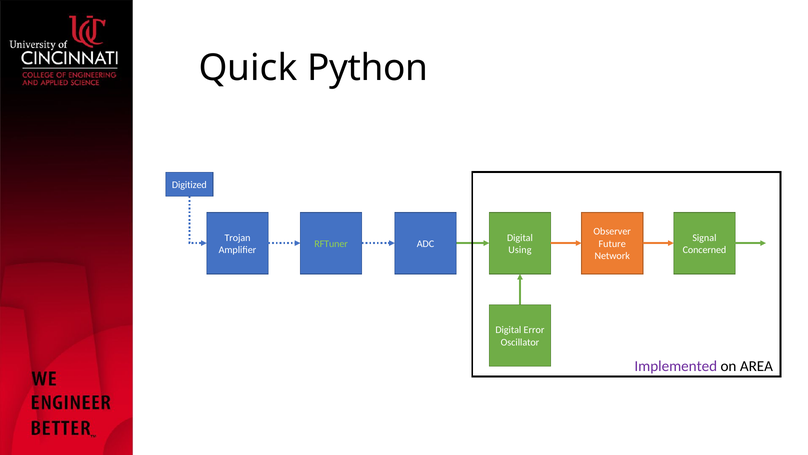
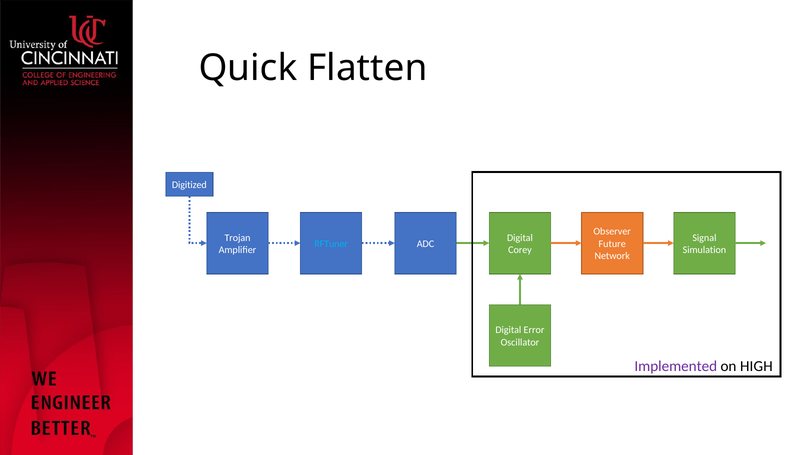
Python: Python -> Flatten
RFTuner colour: light green -> light blue
Using: Using -> Corey
Concerned: Concerned -> Simulation
AREA: AREA -> HIGH
